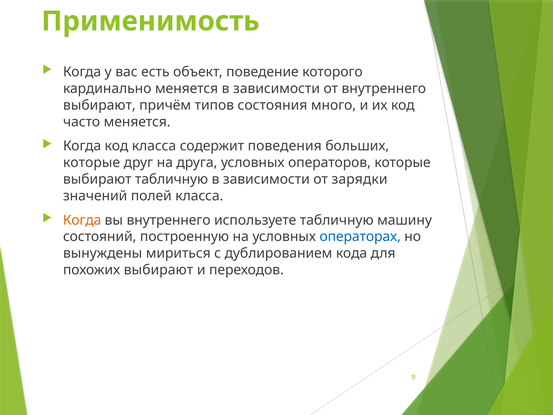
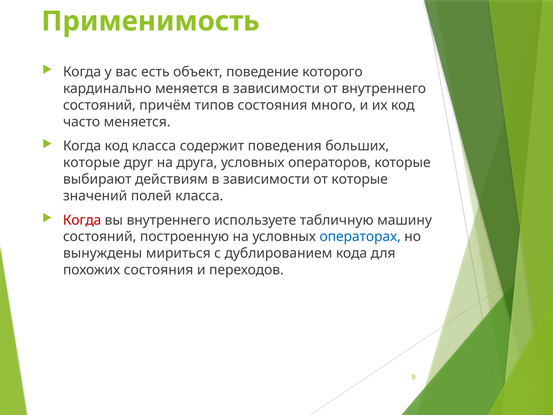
выбирают at (99, 105): выбирают -> состояний
выбирают табличную: табличную -> действиям
от зарядки: зарядки -> которые
Когда at (82, 220) colour: orange -> red
похожих выбирают: выбирают -> состояния
